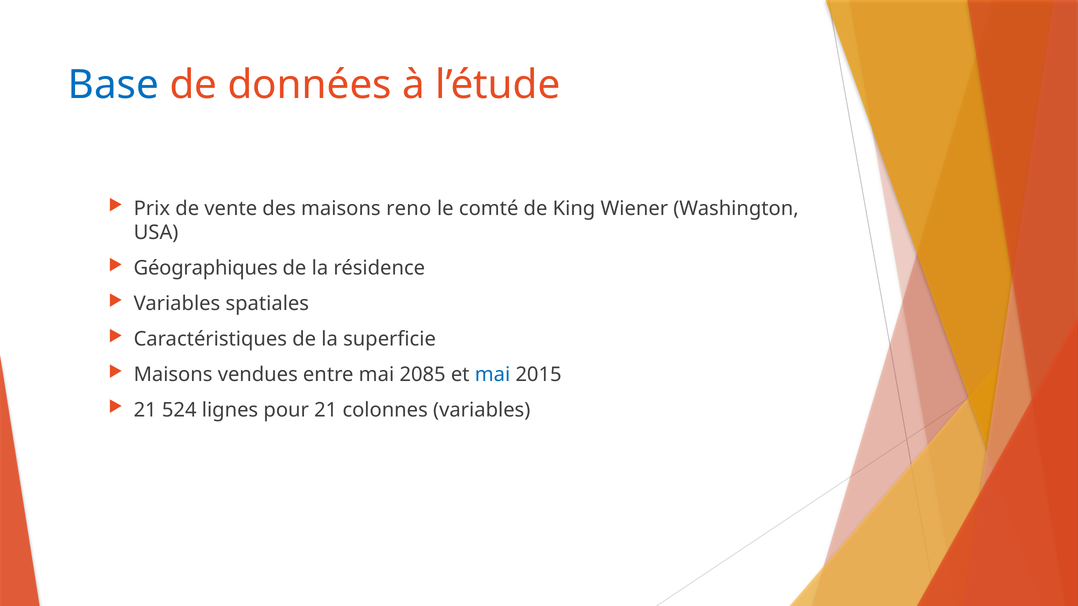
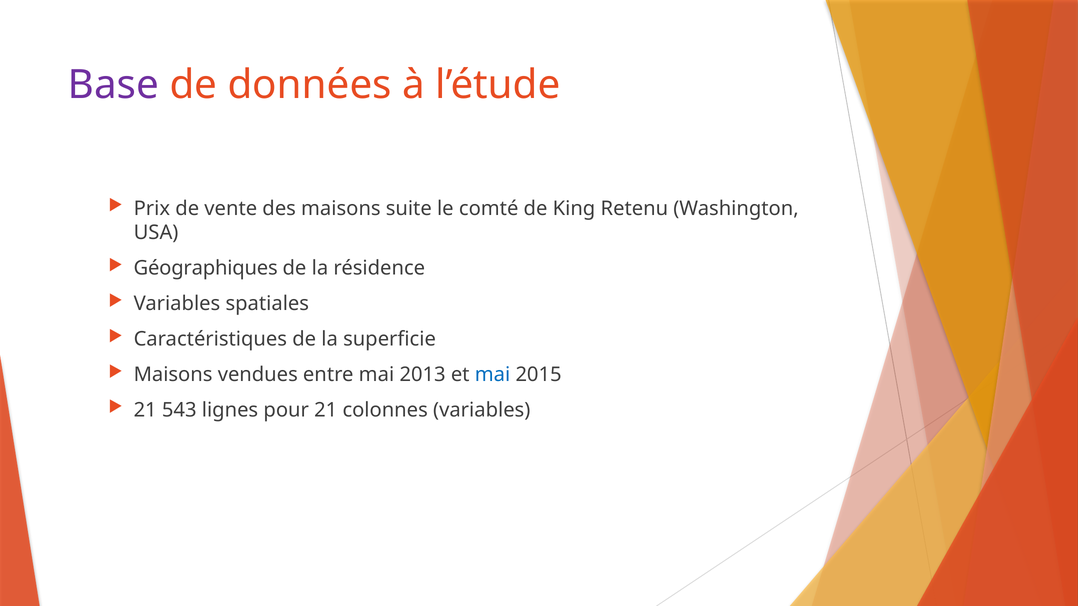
Base colour: blue -> purple
reno: reno -> suite
Wiener: Wiener -> Retenu
2085: 2085 -> 2013
524: 524 -> 543
